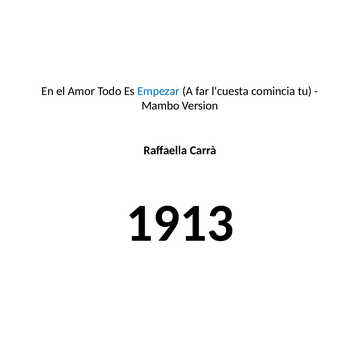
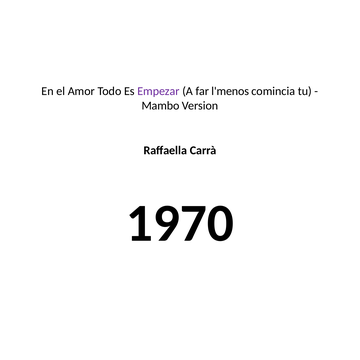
Empezar colour: blue -> purple
l'cuesta: l'cuesta -> l'menos
1913: 1913 -> 1970
